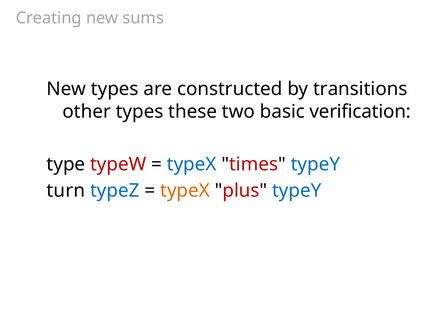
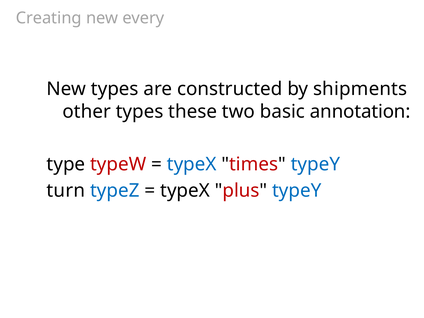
sums: sums -> every
transitions: transitions -> shipments
verification: verification -> annotation
typeX at (185, 191) colour: orange -> black
